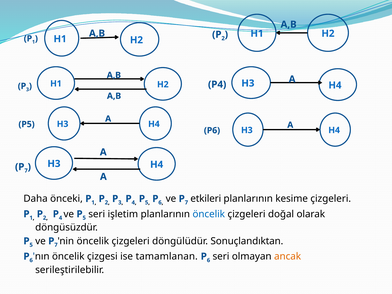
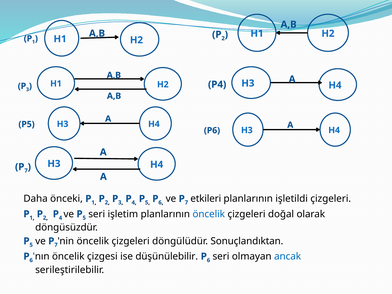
kesime: kesime -> işletildi
tamamlanan: tamamlanan -> düşünülebilir
ancak colour: orange -> blue
